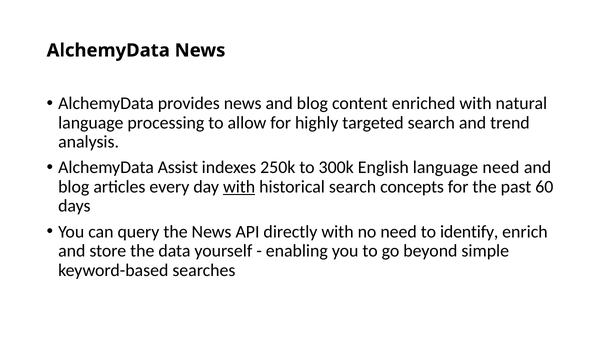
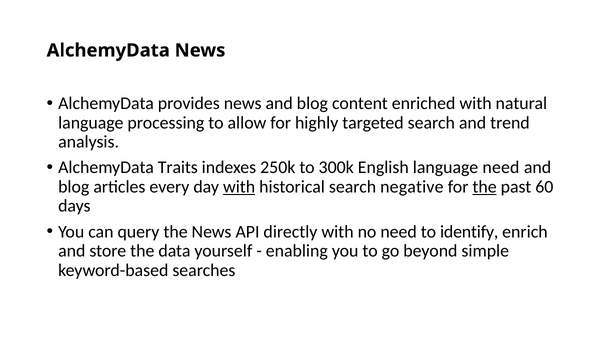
Assist: Assist -> Traits
concepts: concepts -> negative
the at (485, 187) underline: none -> present
